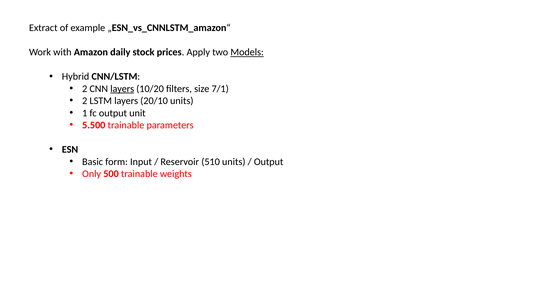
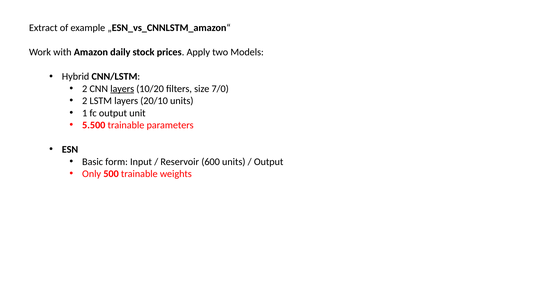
Models underline: present -> none
7/1: 7/1 -> 7/0
510: 510 -> 600
